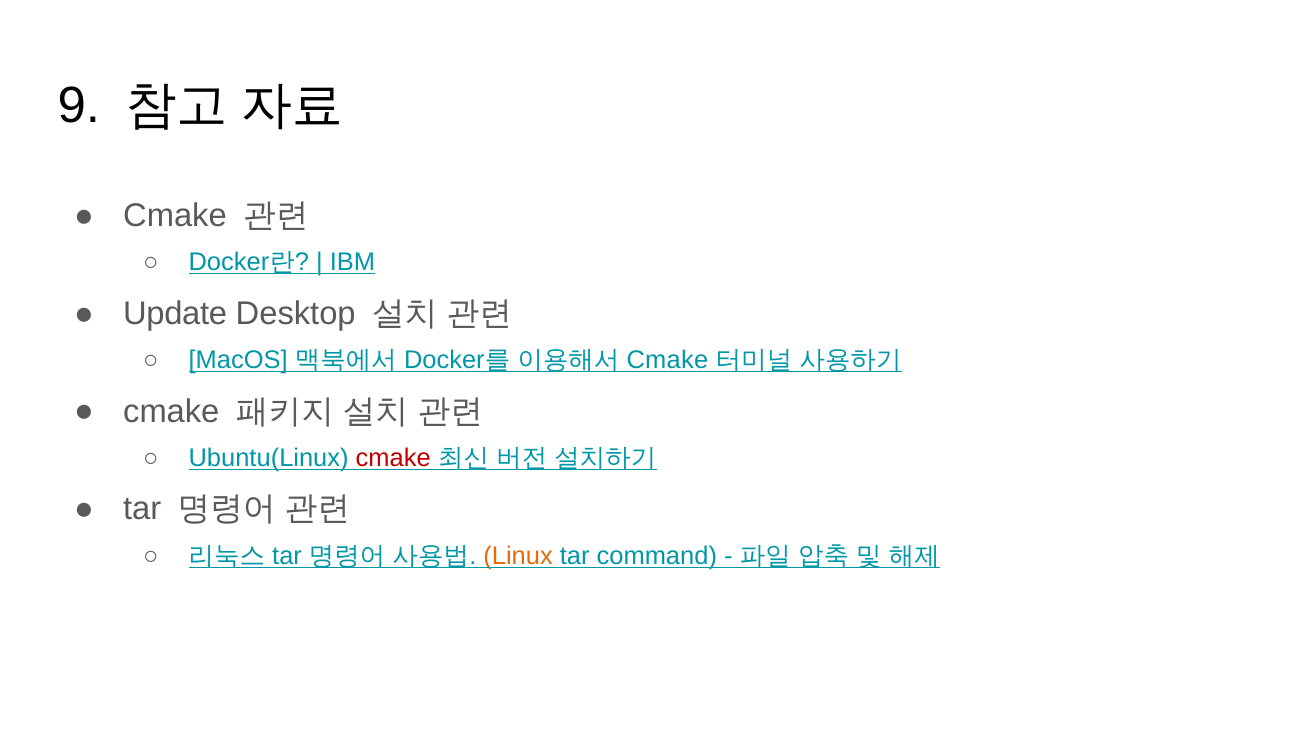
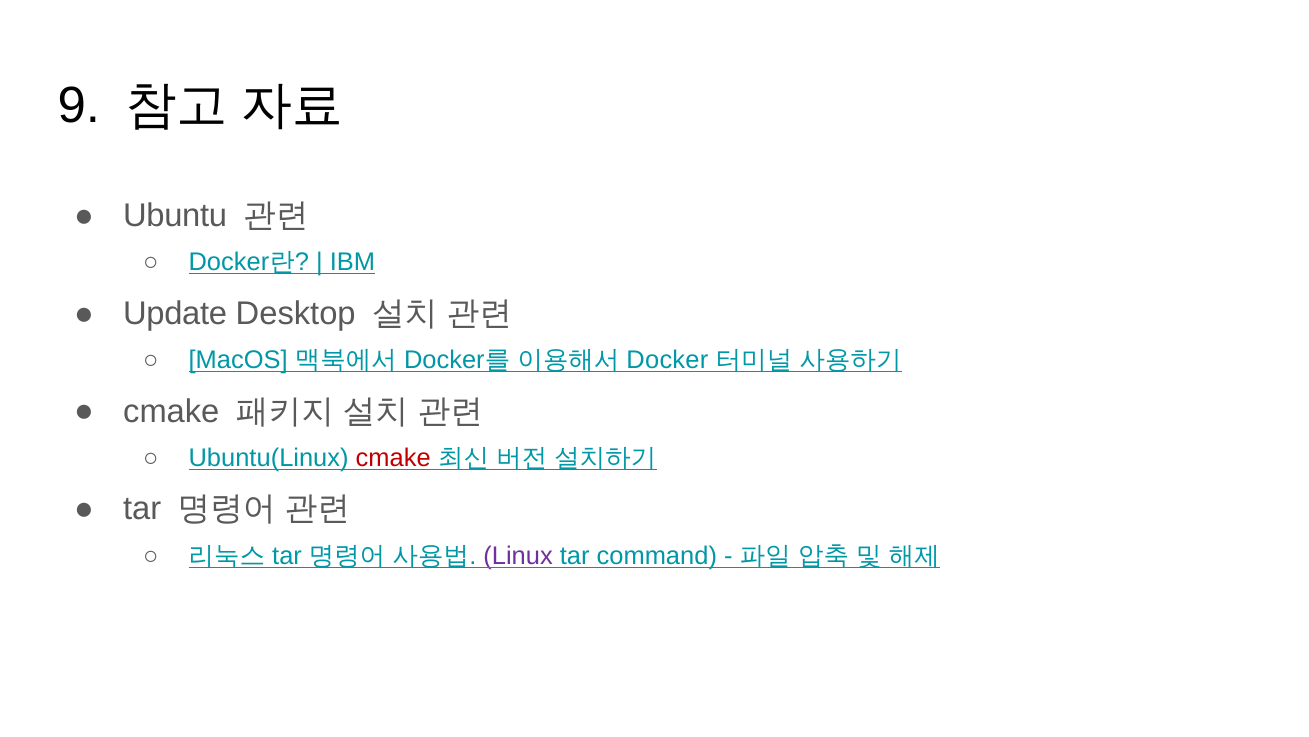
Cmake at (175, 215): Cmake -> Ubuntu
Docker Cmake: Cmake -> Docker
Linux colour: orange -> purple
